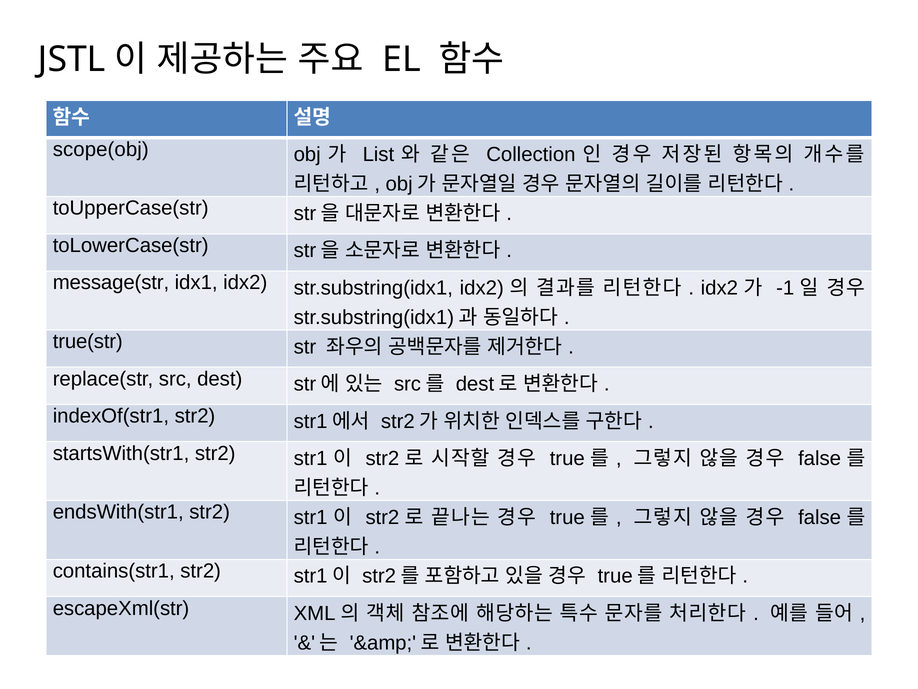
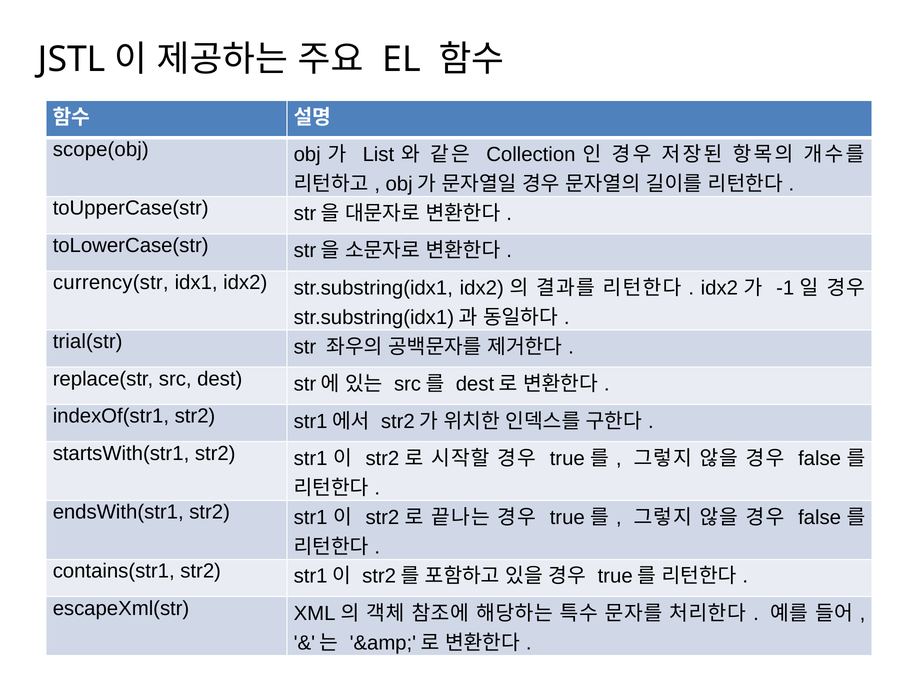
message(str: message(str -> currency(str
true(str: true(str -> trial(str
